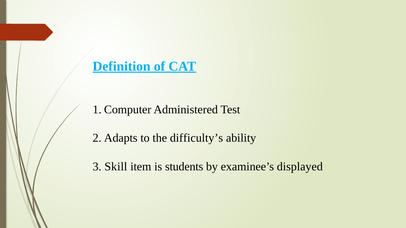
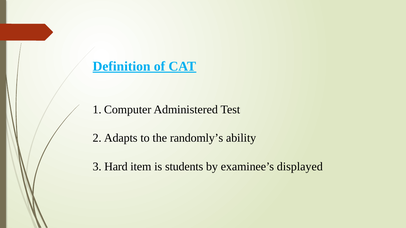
difficulty’s: difficulty’s -> randomly’s
Skill: Skill -> Hard
